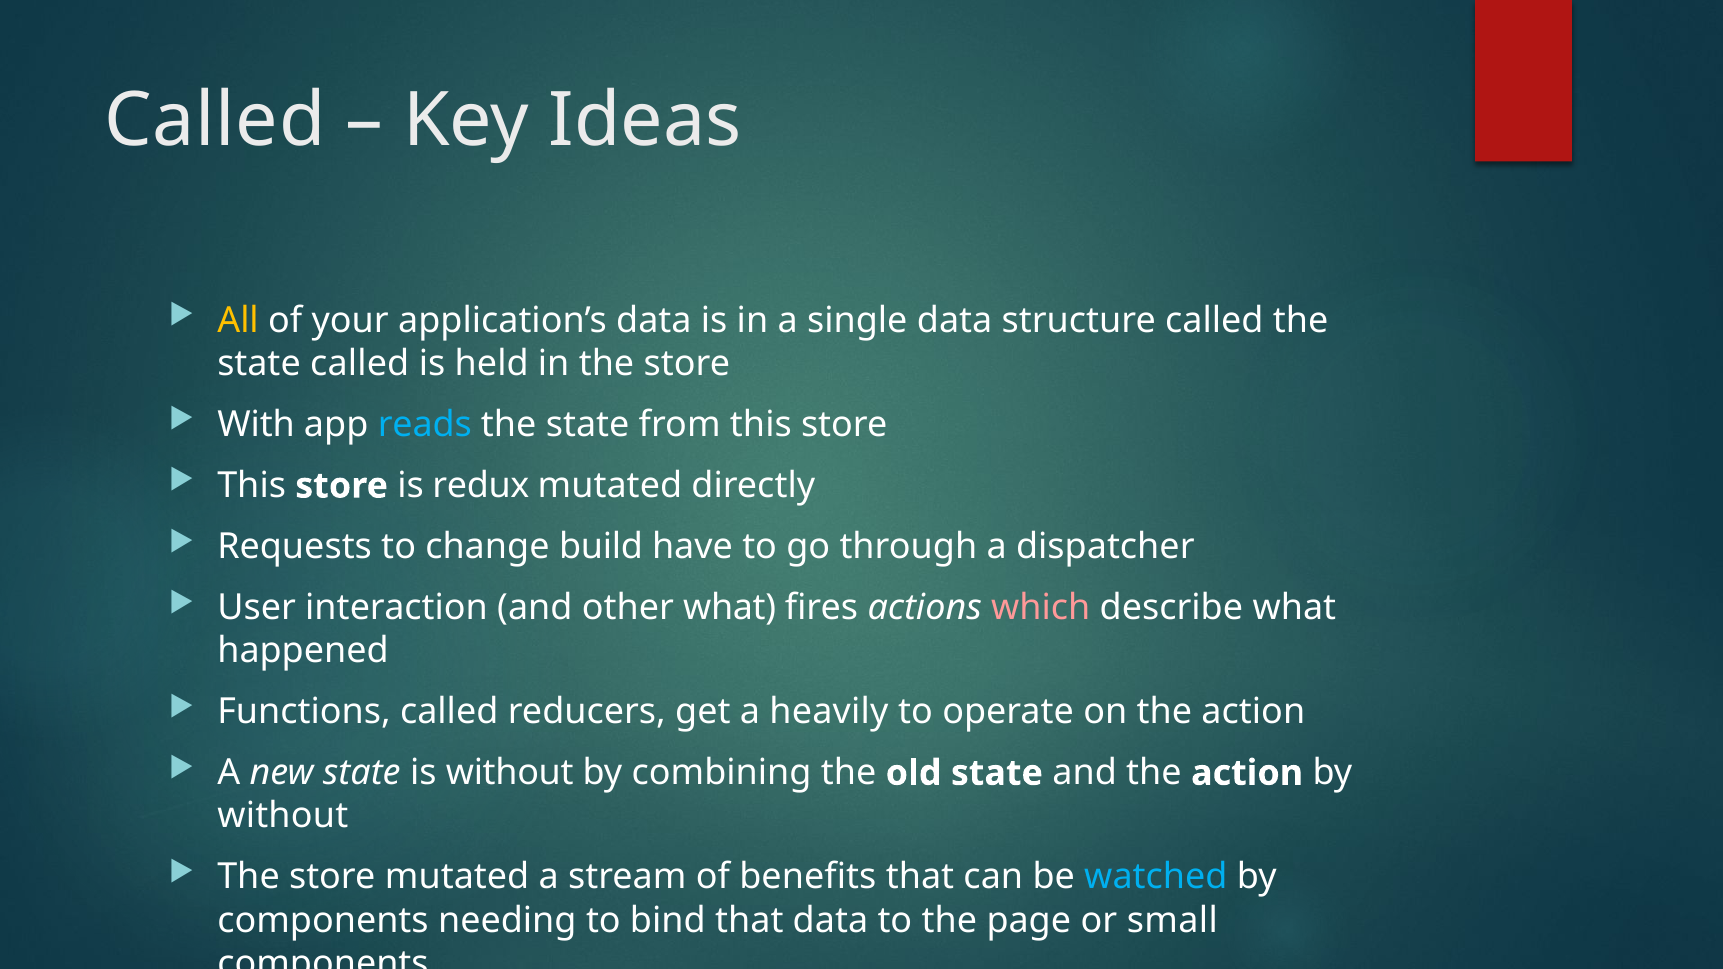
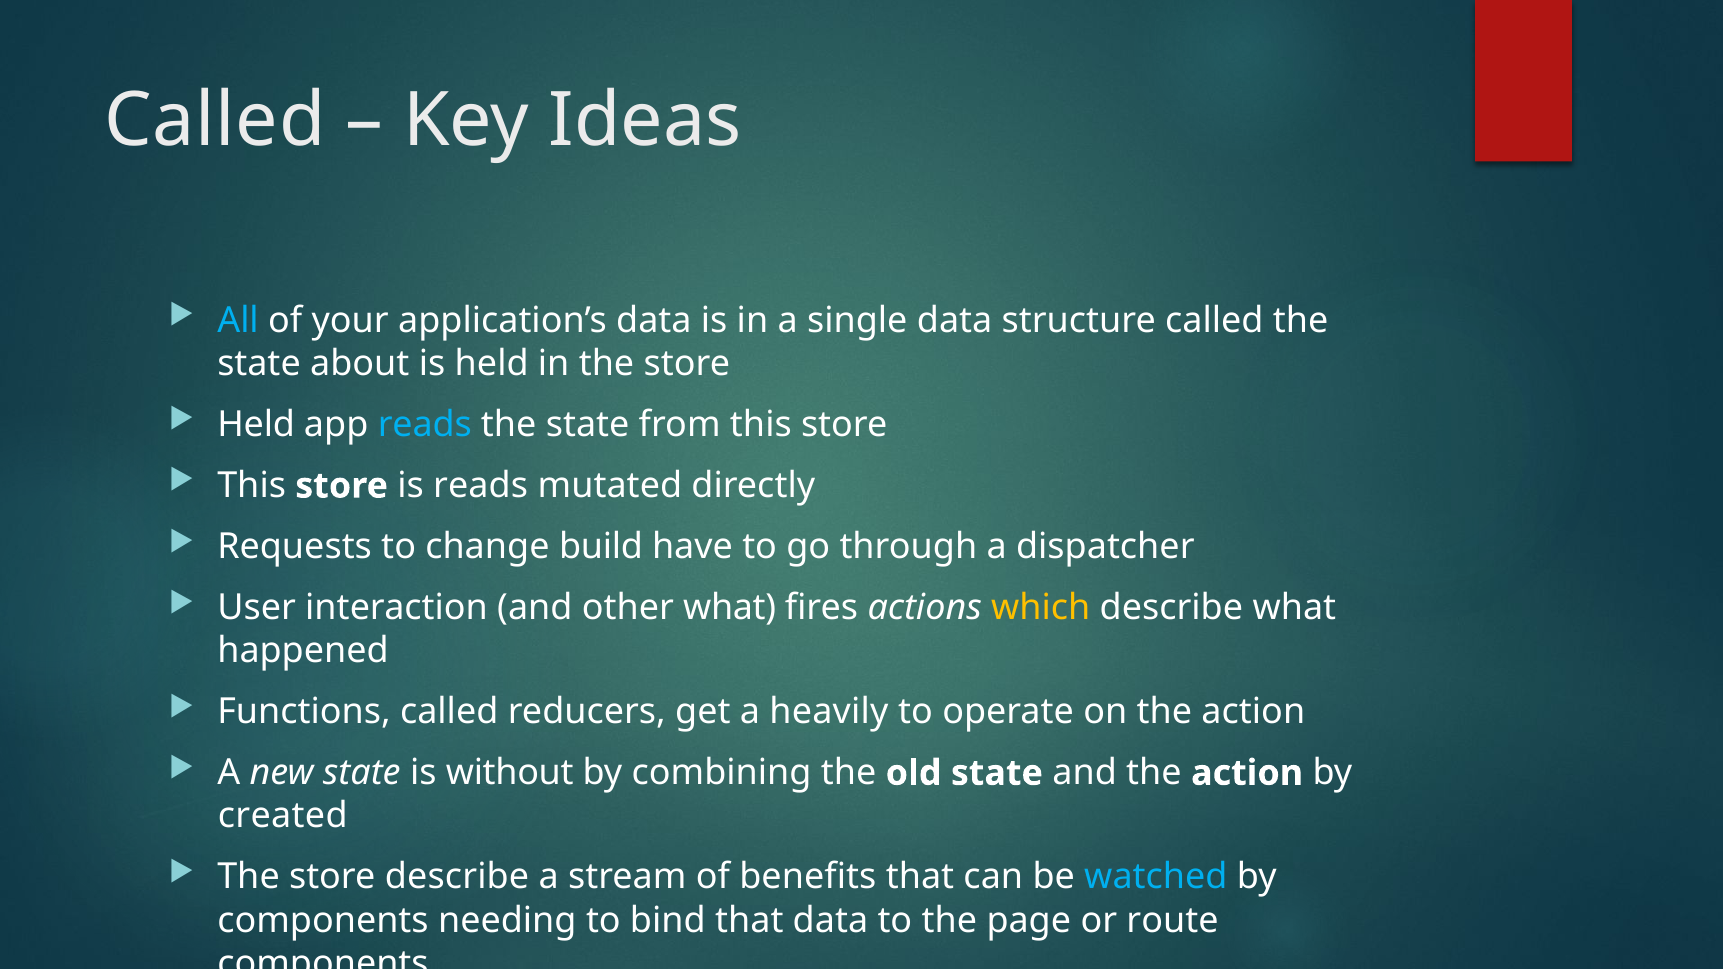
All colour: yellow -> light blue
state called: called -> about
With at (256, 425): With -> Held
is redux: redux -> reads
which colour: pink -> yellow
without at (283, 816): without -> created
store mutated: mutated -> describe
small: small -> route
